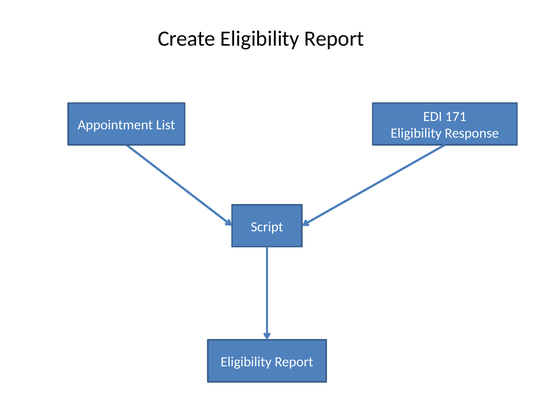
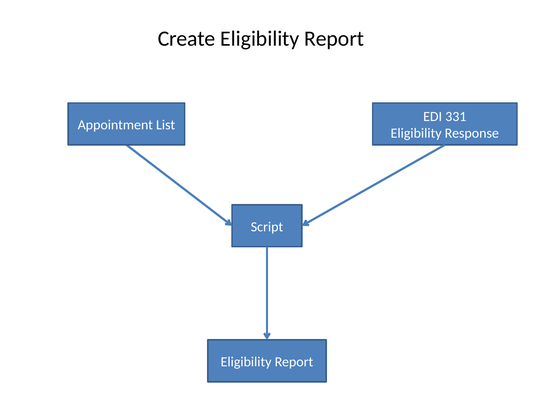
171: 171 -> 331
